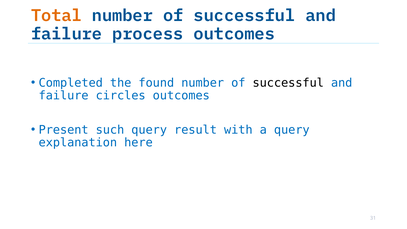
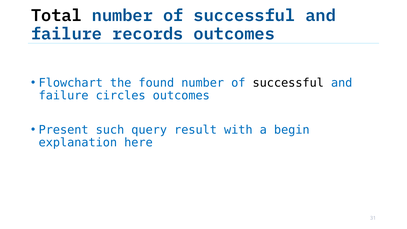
Total colour: orange -> black
process: process -> records
Completed: Completed -> Flowchart
a query: query -> begin
